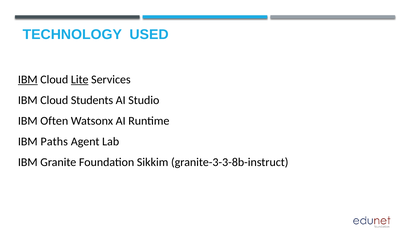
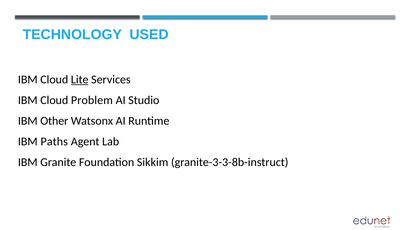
IBM at (28, 80) underline: present -> none
Students: Students -> Problem
Often: Often -> Other
